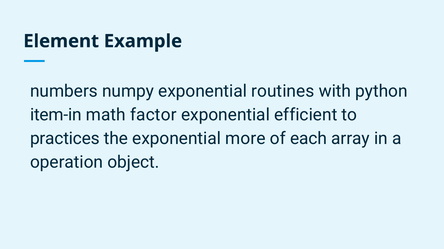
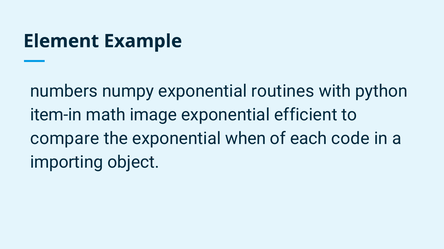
factor: factor -> image
practices: practices -> compare
more: more -> when
array: array -> code
operation: operation -> importing
